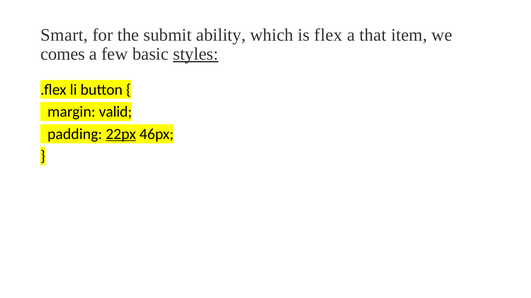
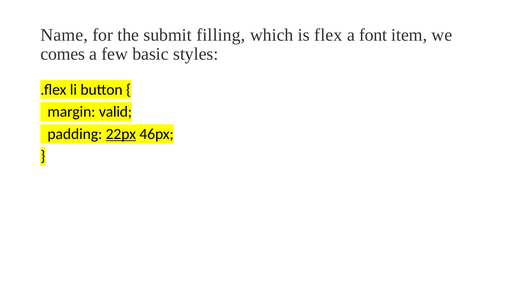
Smart: Smart -> Name
ability: ability -> filling
that: that -> font
styles underline: present -> none
